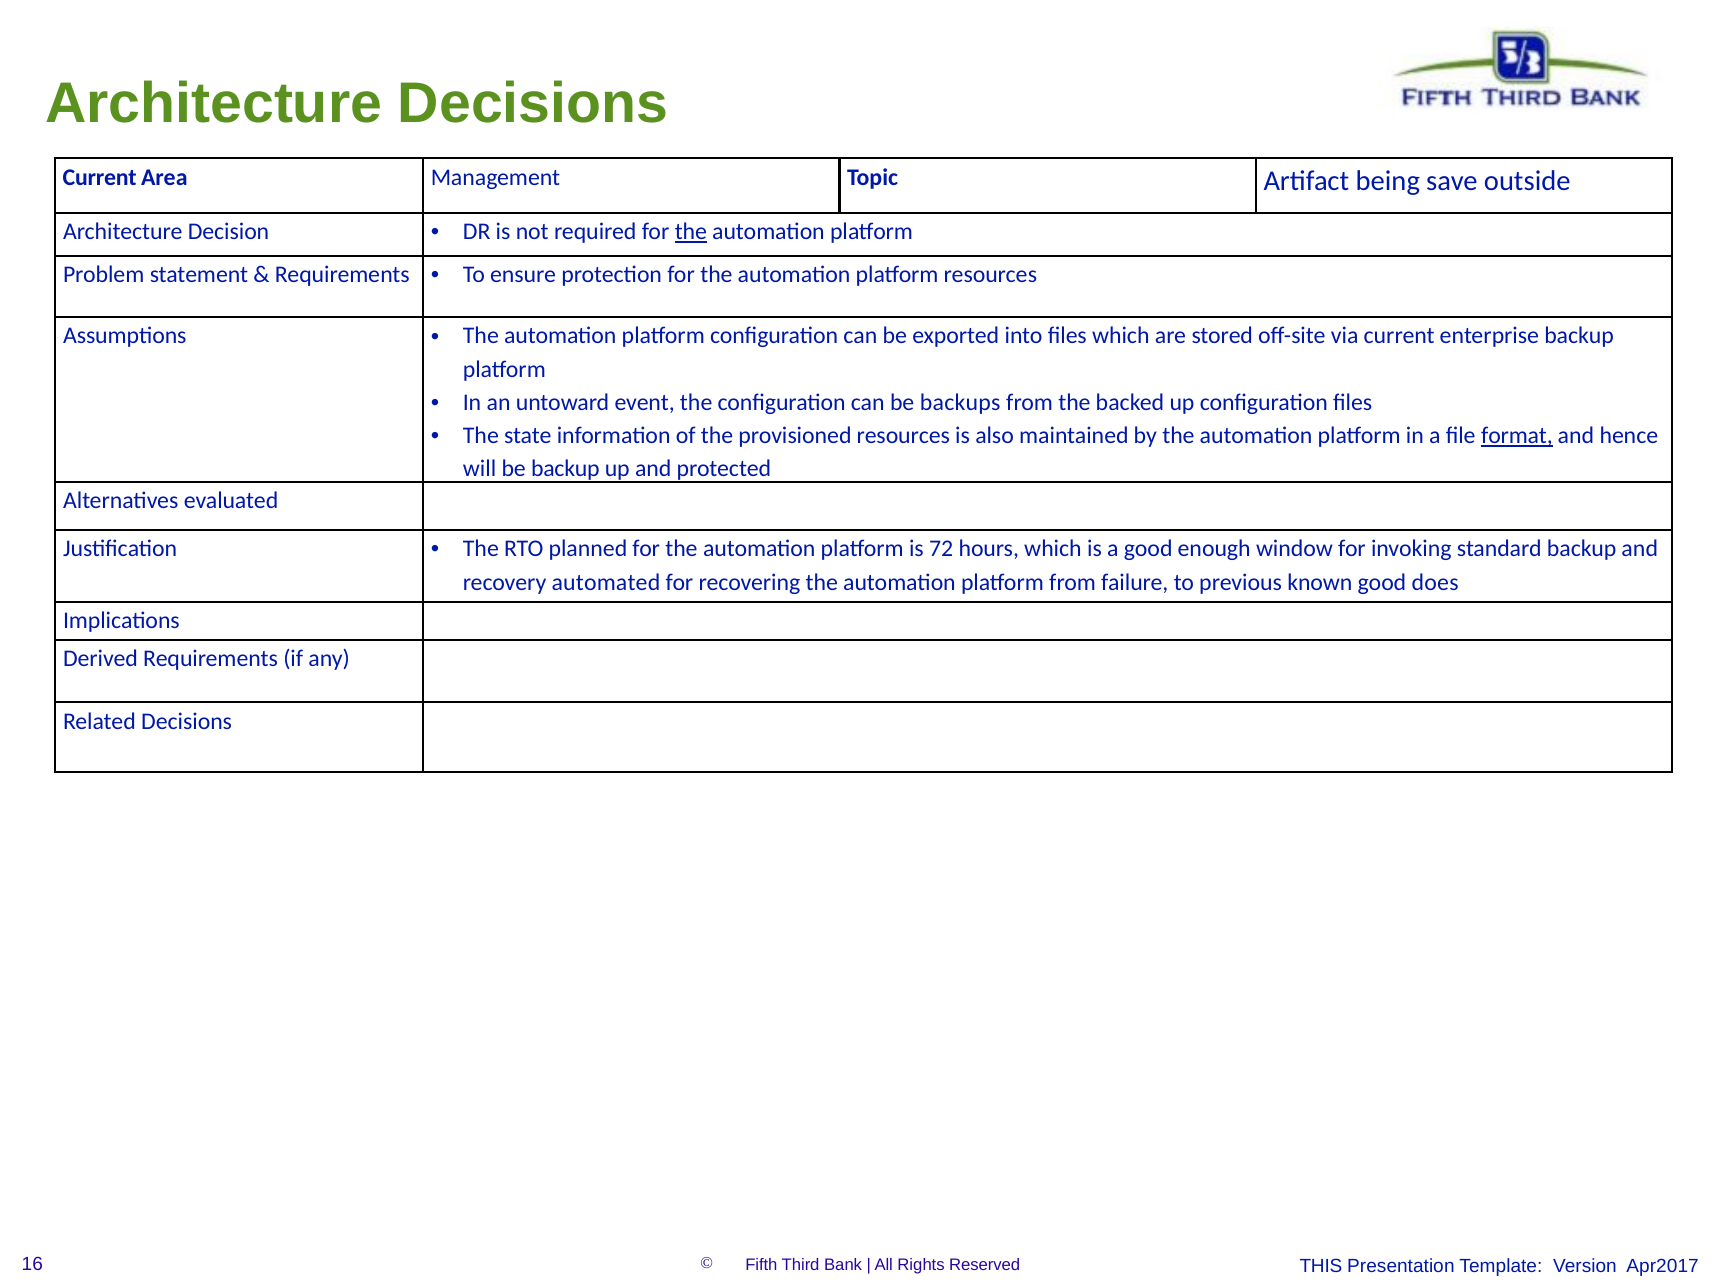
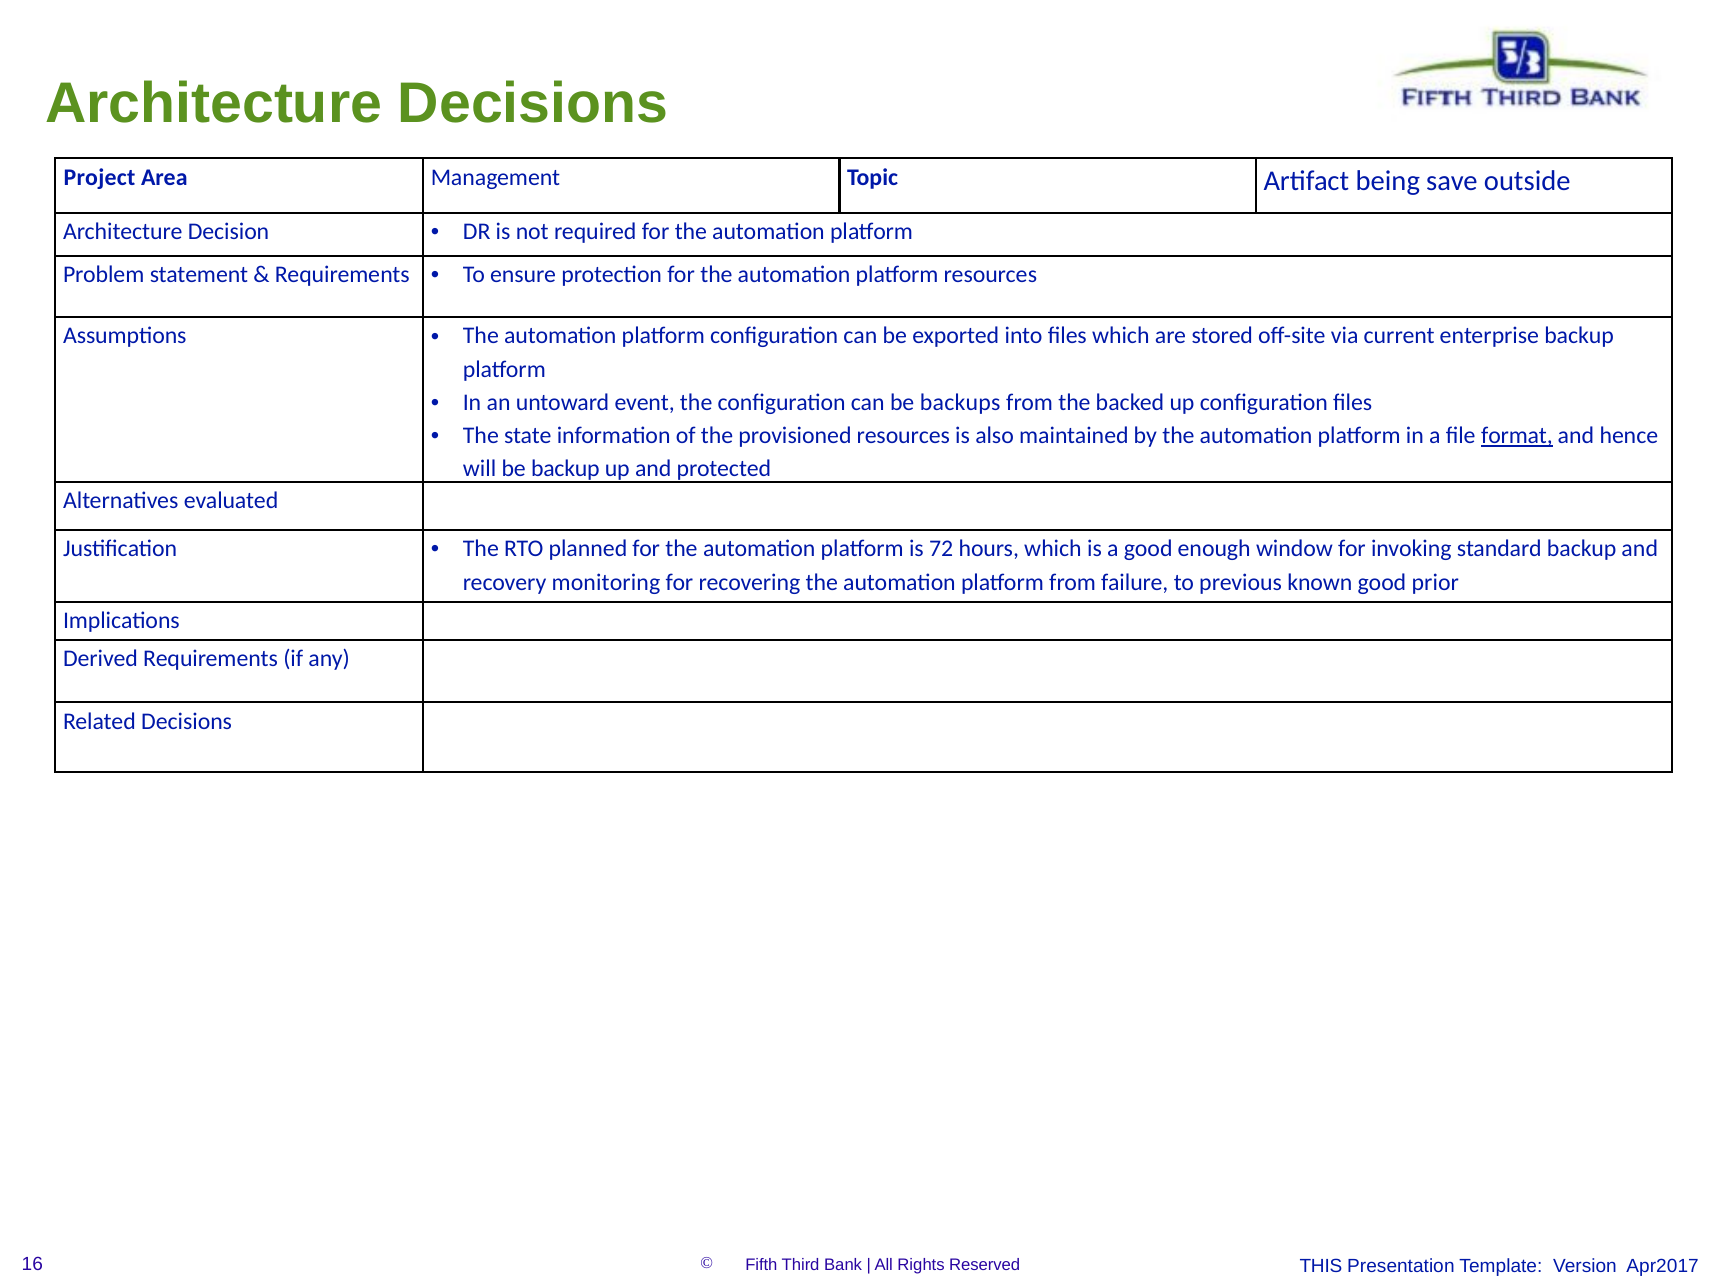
Current at (100, 177): Current -> Project
the at (691, 232) underline: present -> none
automated: automated -> monitoring
does: does -> prior
